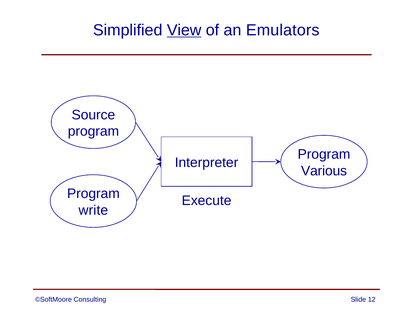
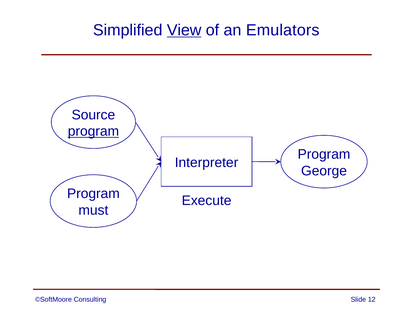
program at (93, 131) underline: none -> present
Various: Various -> George
write: write -> must
